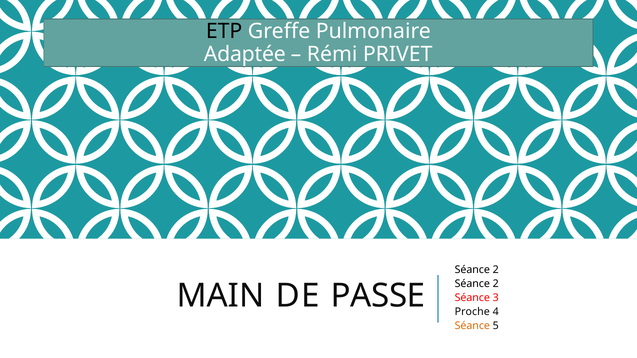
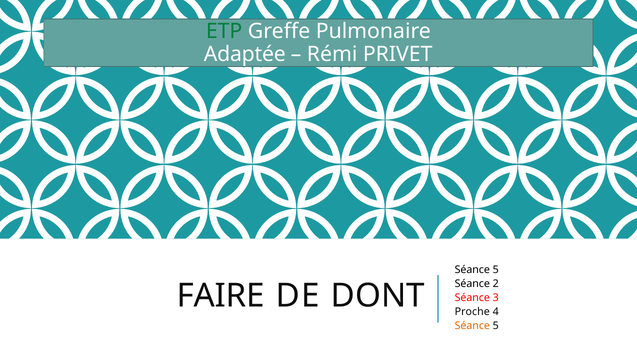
ETP colour: black -> green
2 at (496, 270): 2 -> 5
MAIN: MAIN -> FAIRE
PASSE: PASSE -> DONT
